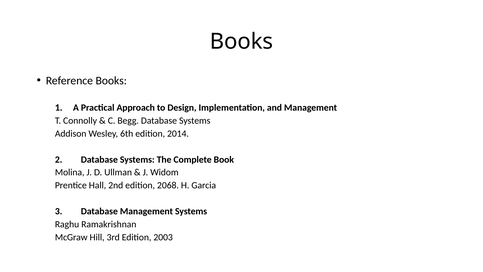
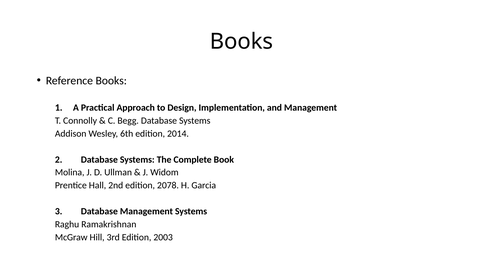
2068: 2068 -> 2078
